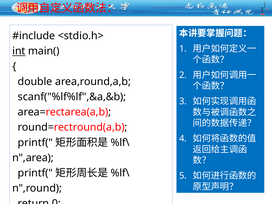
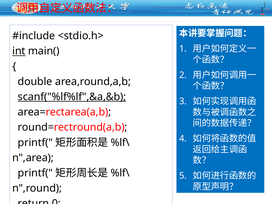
scanf("%lf%lf",&a,&b underline: none -> present
